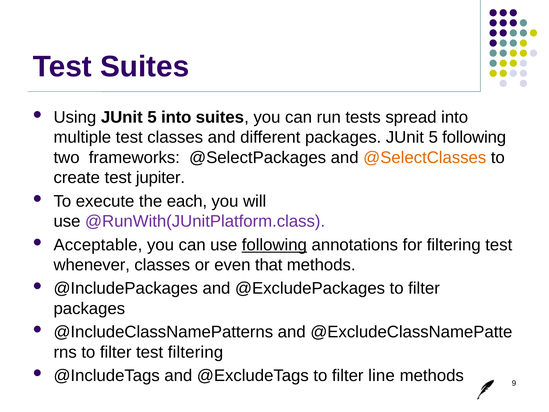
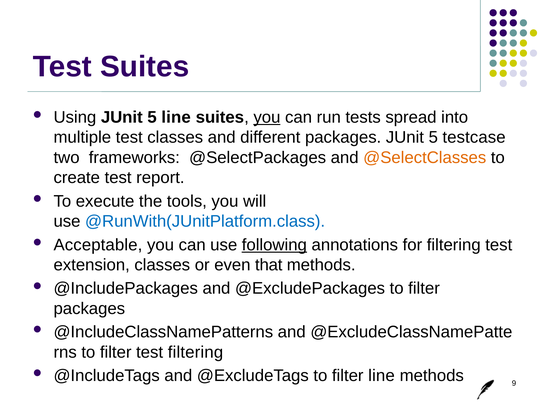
5 into: into -> line
you at (267, 117) underline: none -> present
5 following: following -> testcase
jupiter: jupiter -> report
each: each -> tools
@RunWith(JUnitPlatform.class colour: purple -> blue
whenever: whenever -> extension
